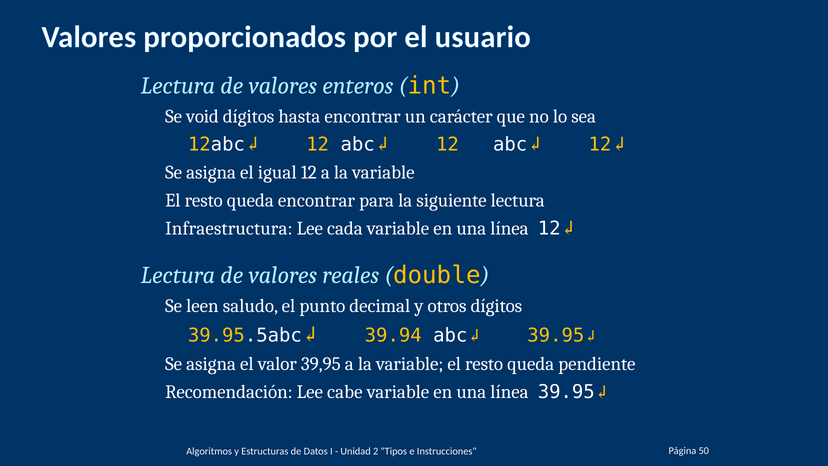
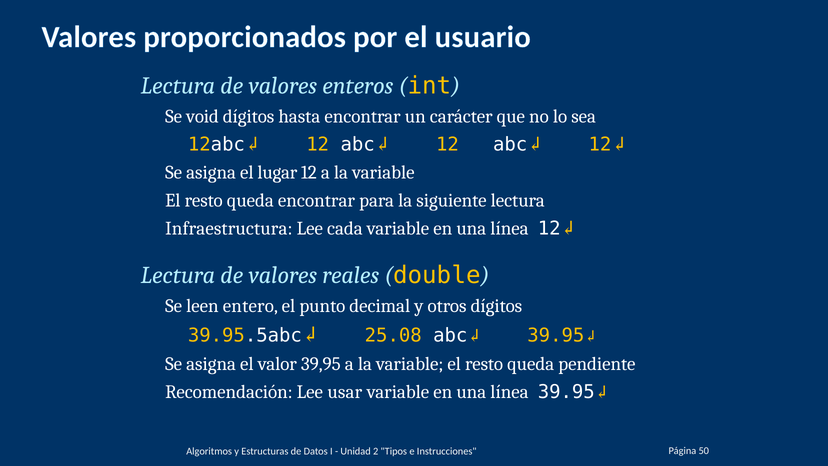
igual: igual -> lugar
saludo: saludo -> entero
39.94: 39.94 -> 25.08
cabe: cabe -> usar
